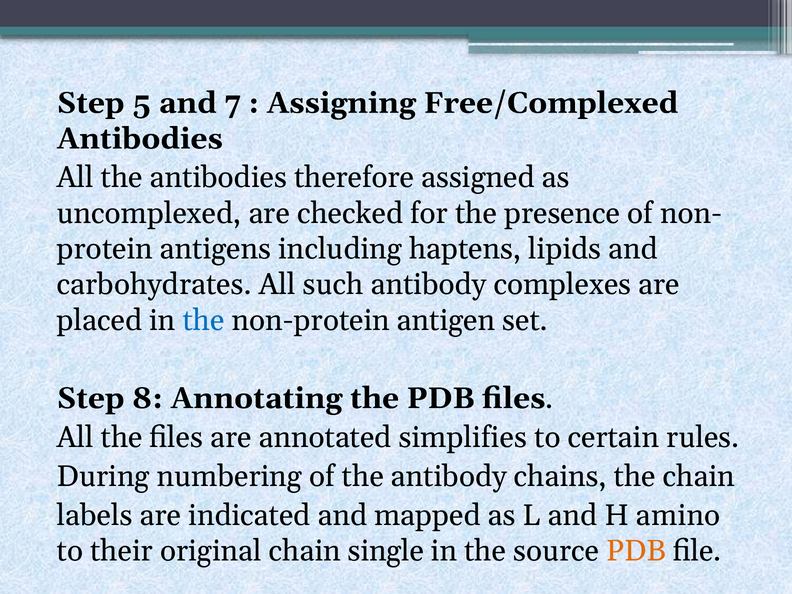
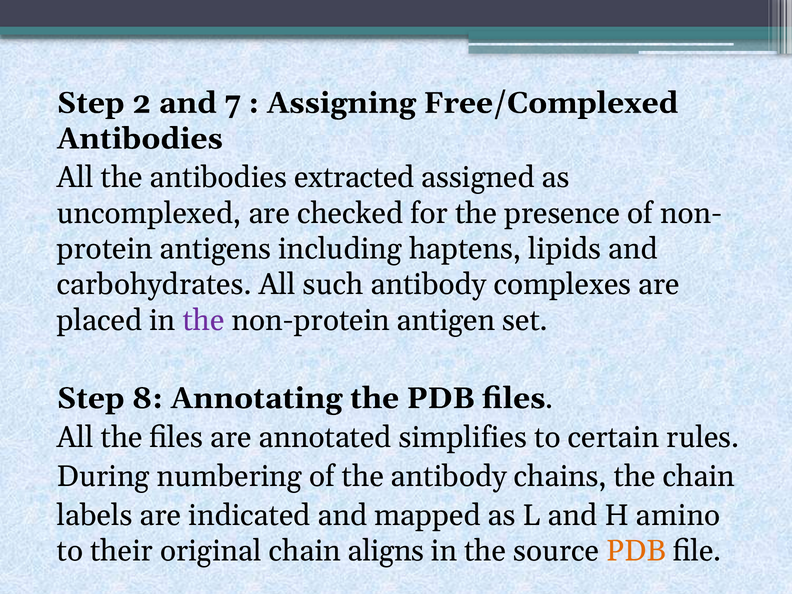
5: 5 -> 2
therefore: therefore -> extracted
the at (204, 320) colour: blue -> purple
single: single -> aligns
